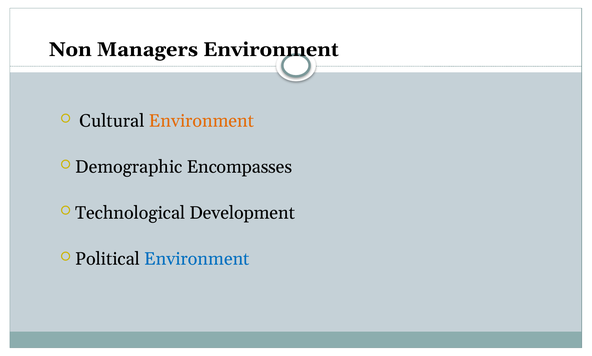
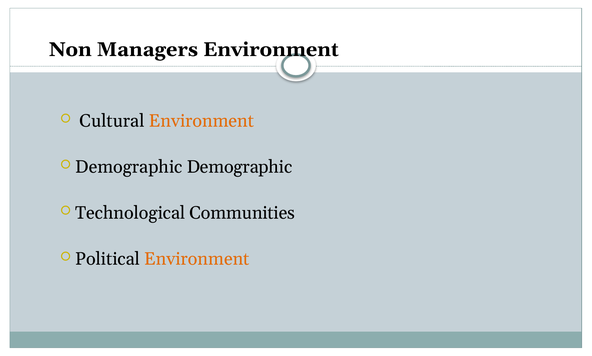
Demographic Encompasses: Encompasses -> Demographic
Development: Development -> Communities
Environment at (197, 259) colour: blue -> orange
